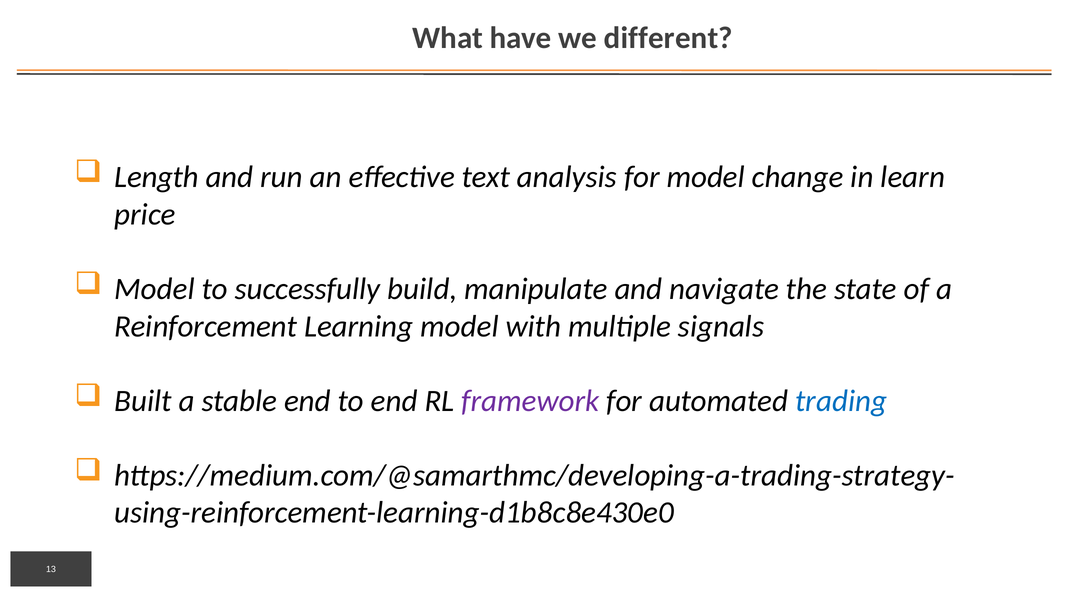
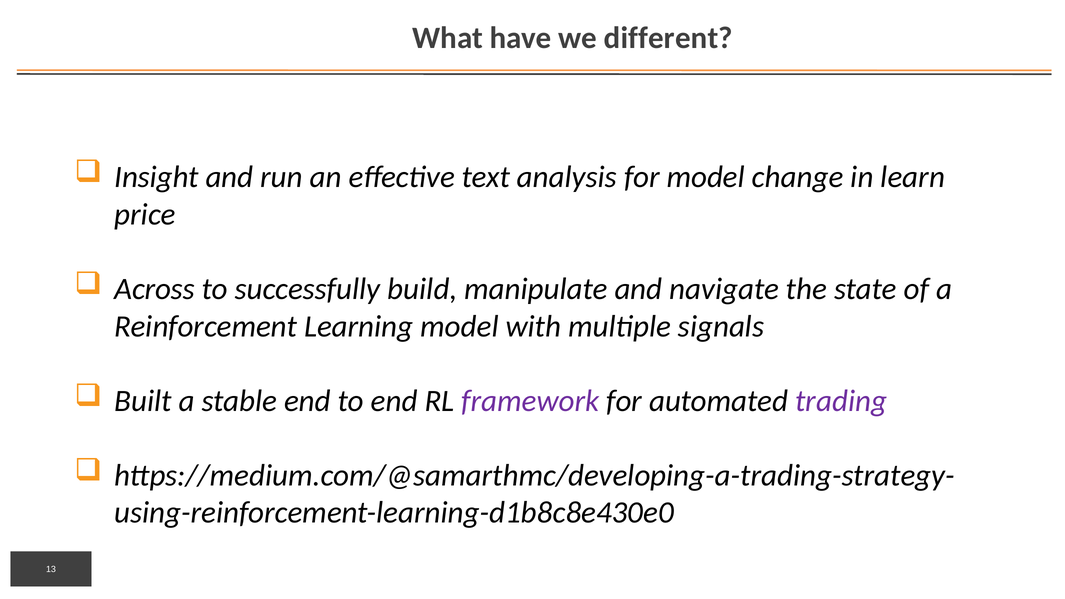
Length: Length -> Insight
Model at (155, 289): Model -> Across
trading colour: blue -> purple
